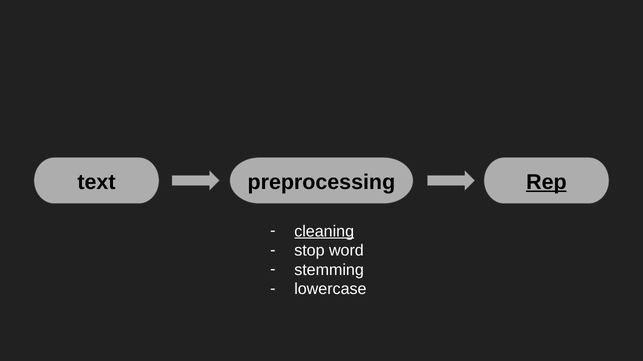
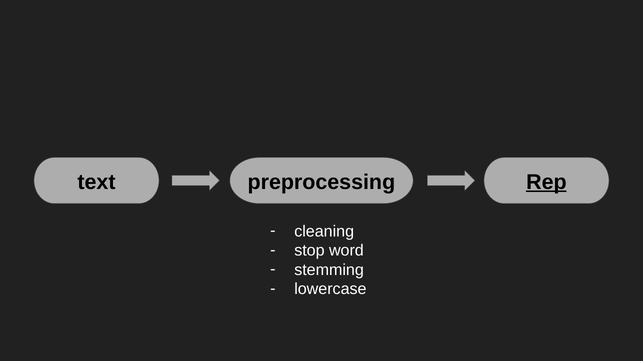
cleaning underline: present -> none
